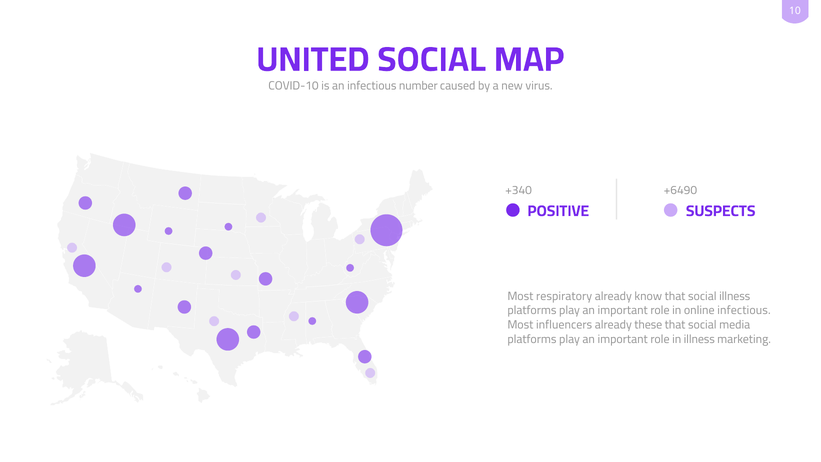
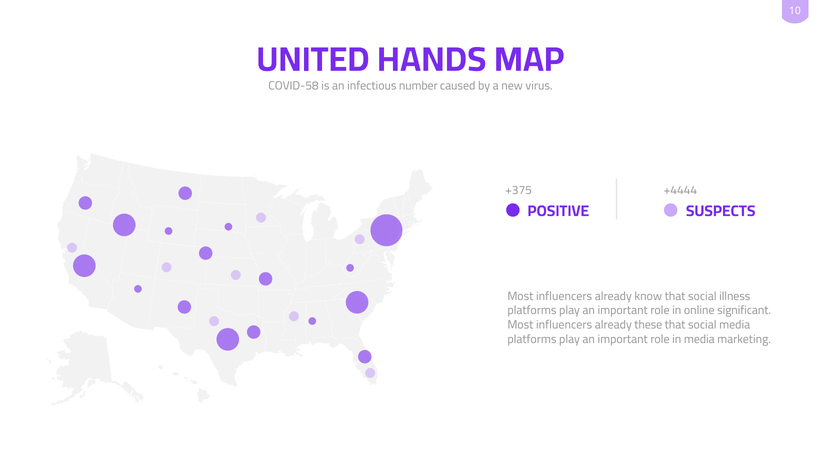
UNITED SOCIAL: SOCIAL -> HANDS
COVID-10: COVID-10 -> COVID-58
+340: +340 -> +375
+6490: +6490 -> +4444
respiratory at (564, 296): respiratory -> influencers
online infectious: infectious -> significant
in illness: illness -> media
